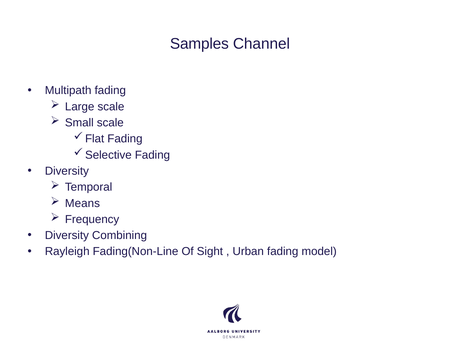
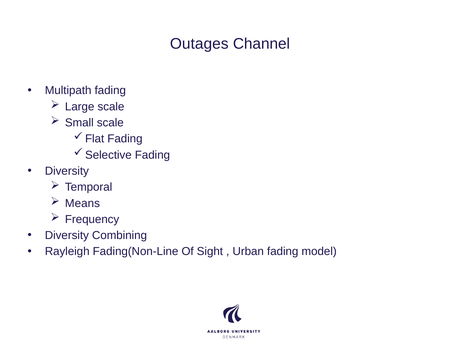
Samples: Samples -> Outages
